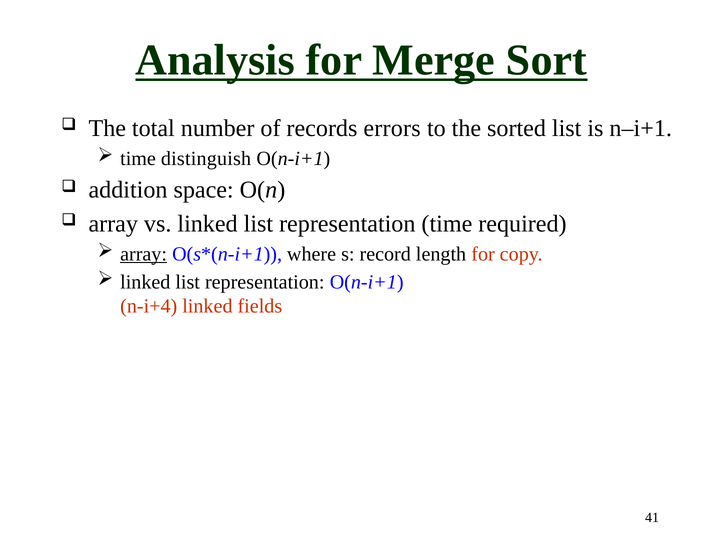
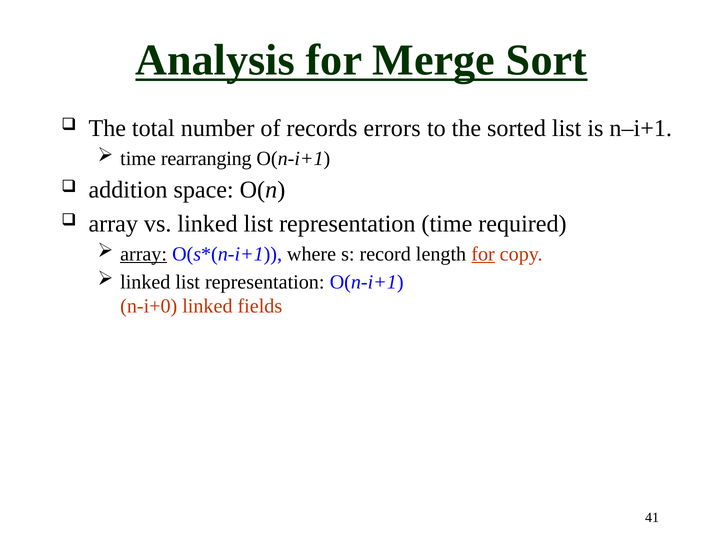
distinguish: distinguish -> rearranging
for at (483, 254) underline: none -> present
n-i+4: n-i+4 -> n-i+0
